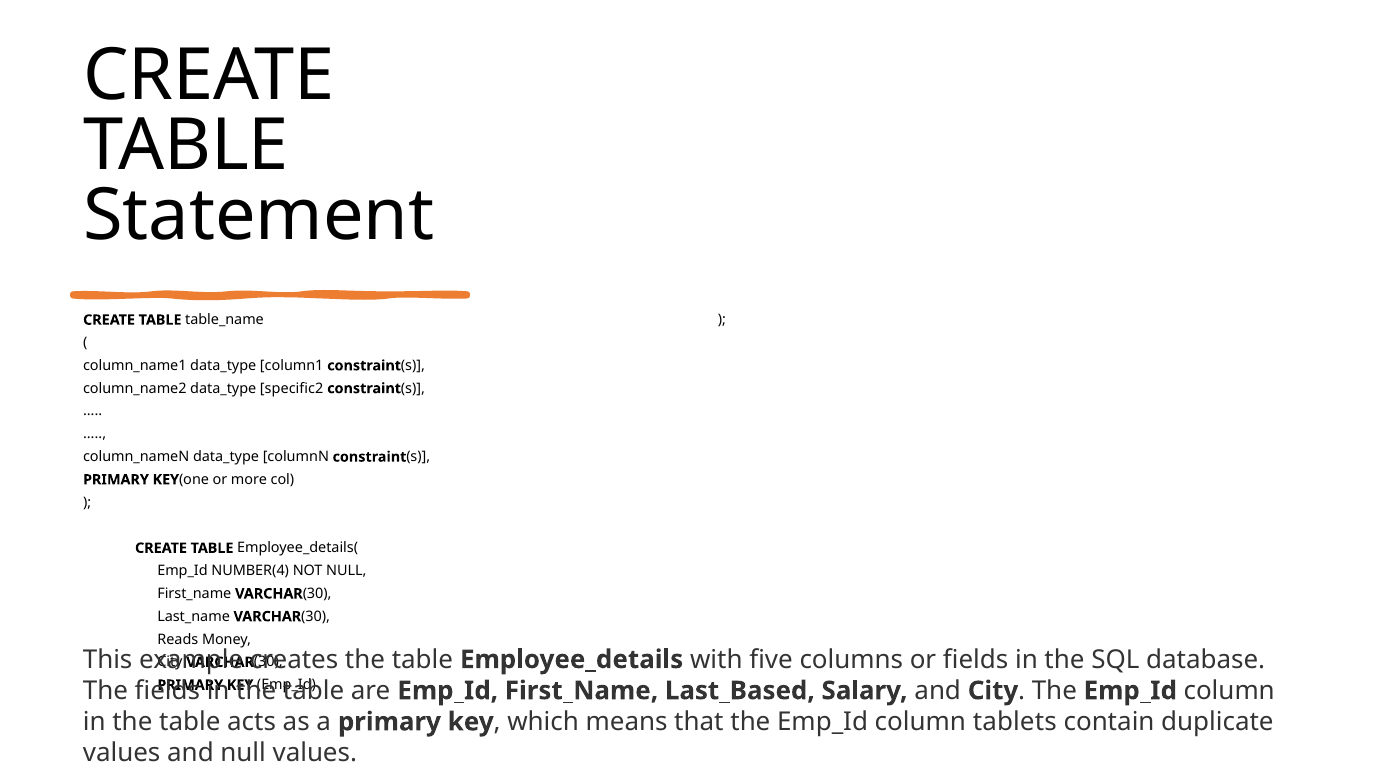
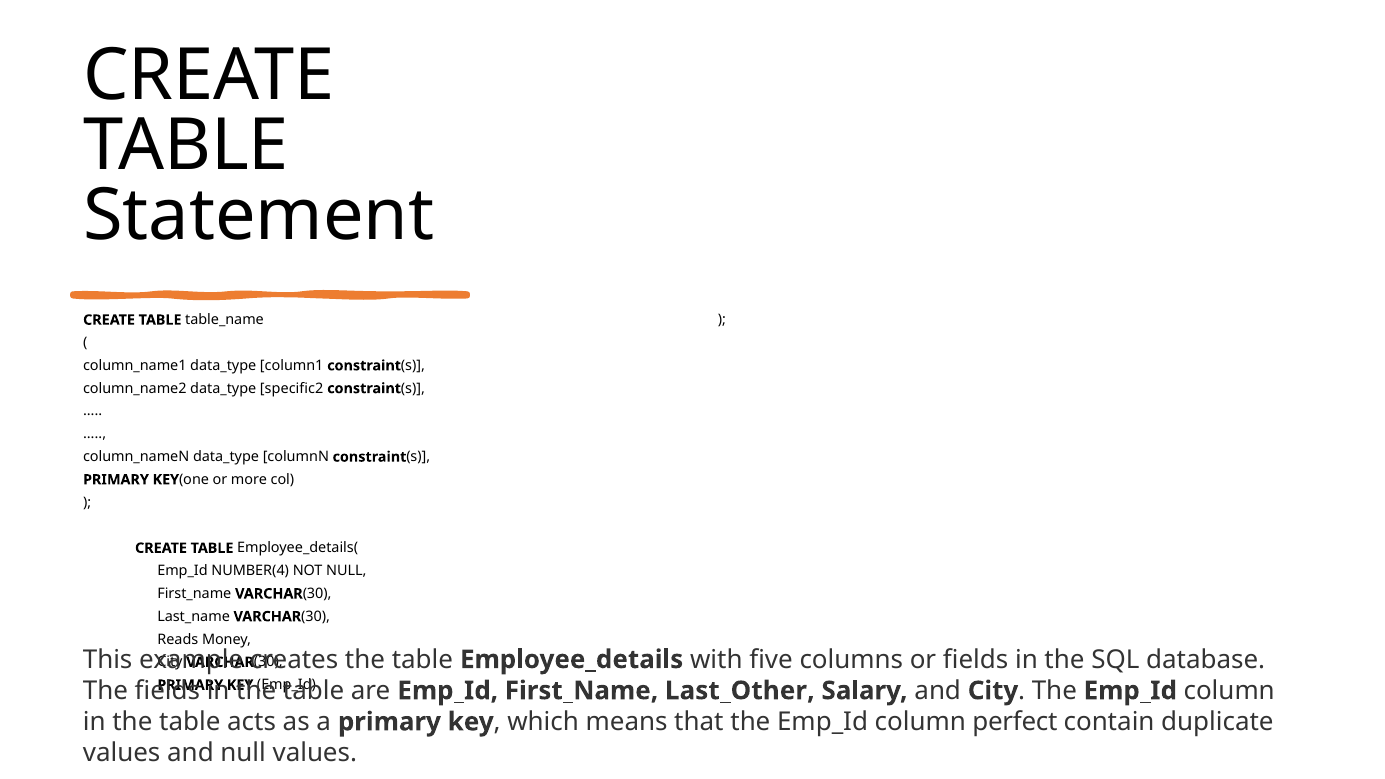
Last_Based: Last_Based -> Last_Other
tablets: tablets -> perfect
